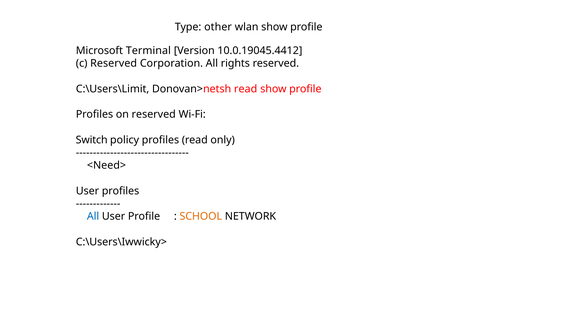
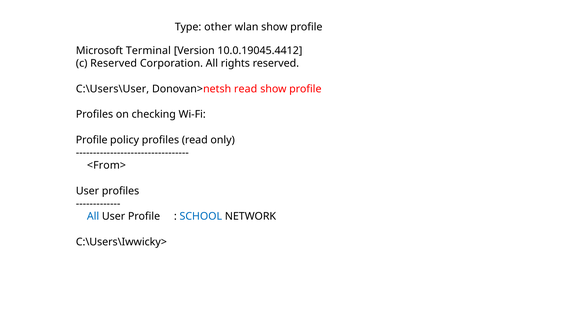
C:\Users\Limit: C:\Users\Limit -> C:\Users\User
on reserved: reserved -> checking
Switch at (92, 140): Switch -> Profile
<Need>: <Need> -> <From>
SCHOOL colour: orange -> blue
